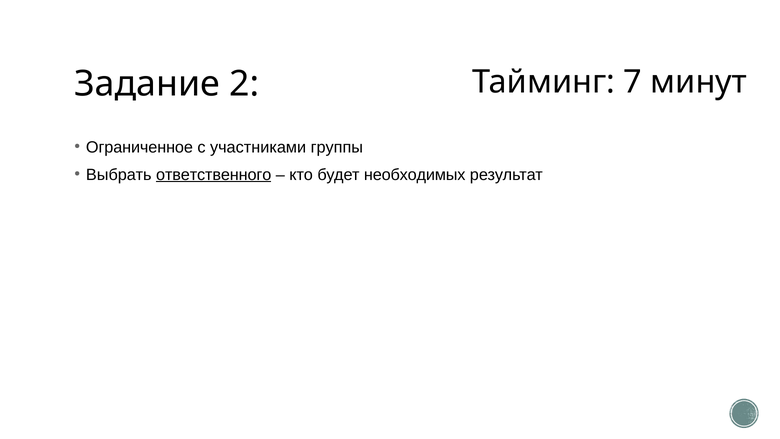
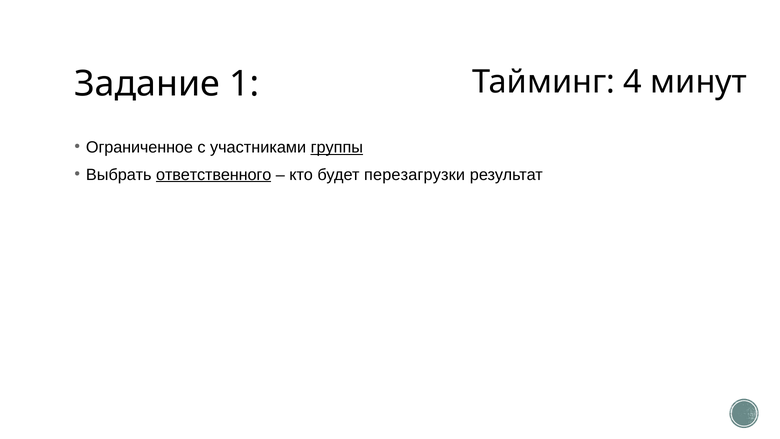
7: 7 -> 4
2: 2 -> 1
группы underline: none -> present
необходимых: необходимых -> перезагрузки
